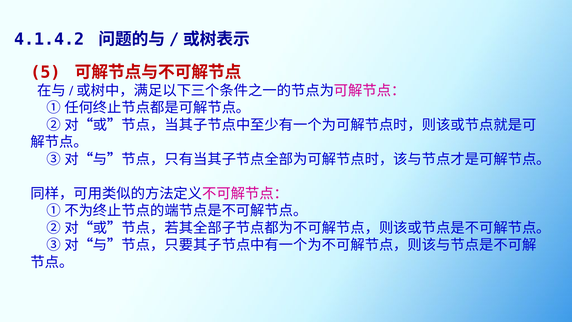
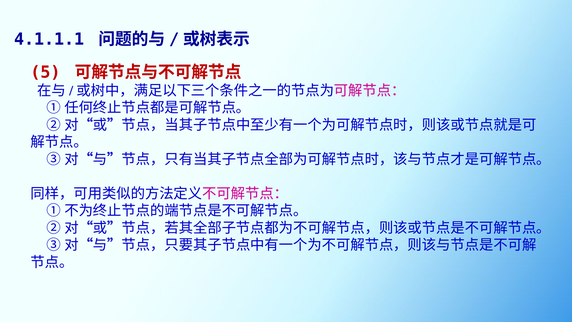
4.1.4.2: 4.1.4.2 -> 4.1.1.1
